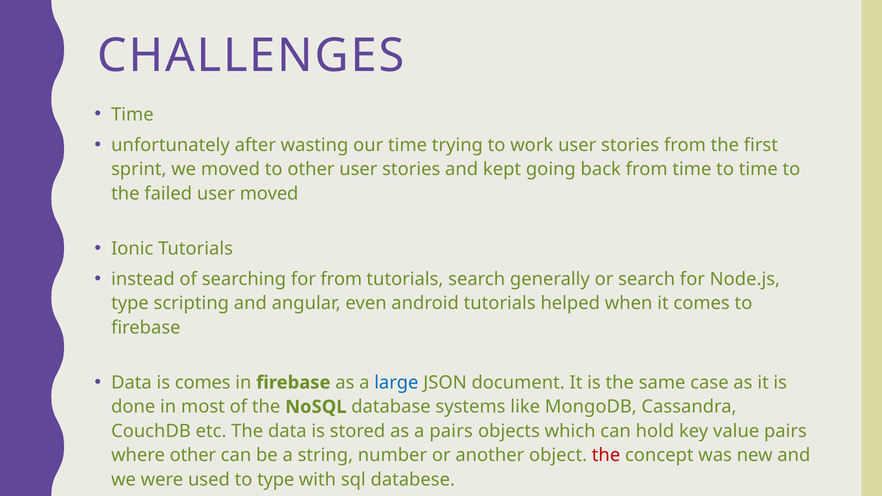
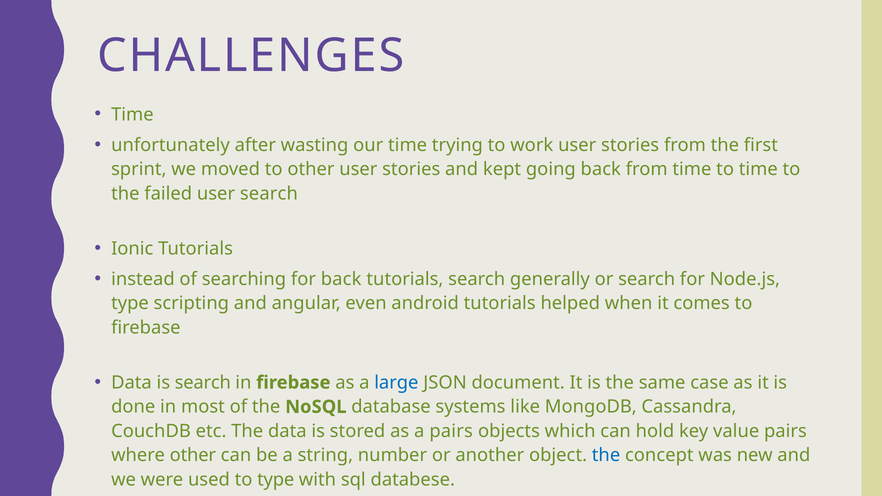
user moved: moved -> search
for from: from -> back
is comes: comes -> search
the at (606, 455) colour: red -> blue
